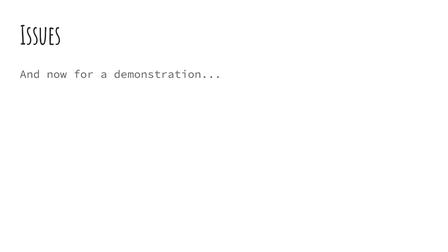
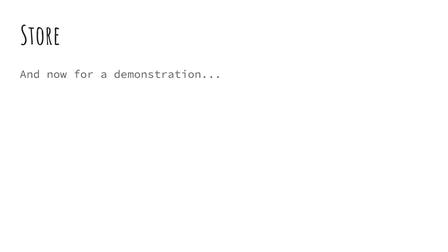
Issues: Issues -> Store
